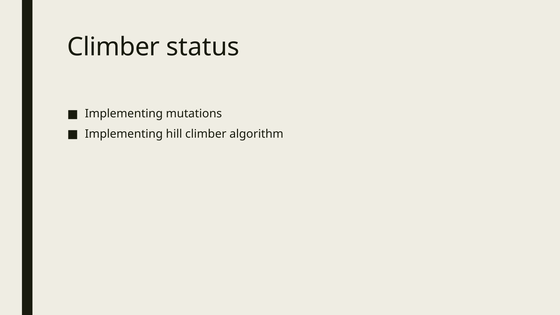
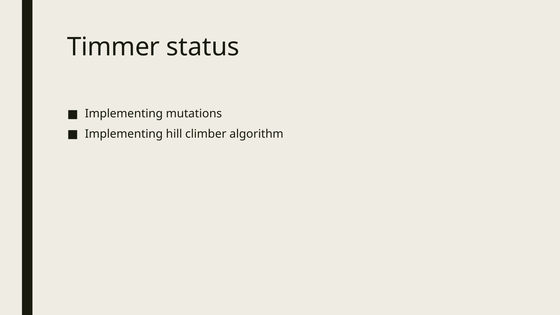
Climber at (113, 47): Climber -> Timmer
